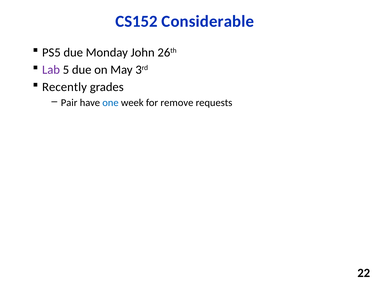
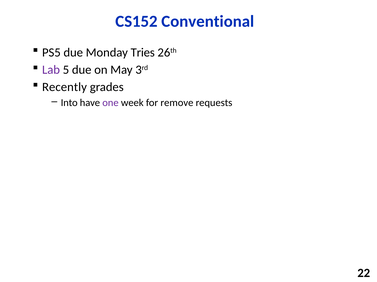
Considerable: Considerable -> Conventional
John: John -> Tries
Pair: Pair -> Into
one colour: blue -> purple
